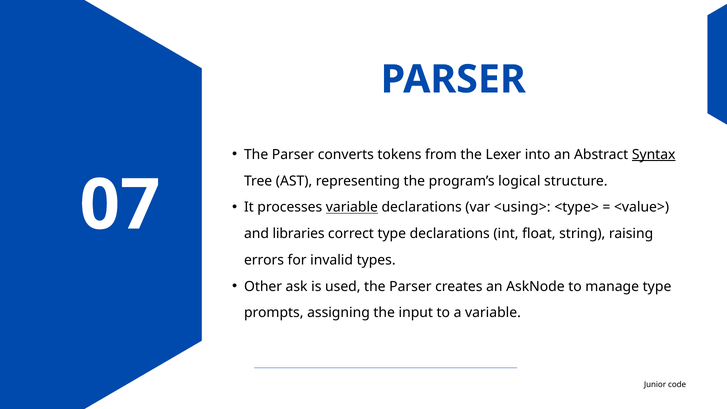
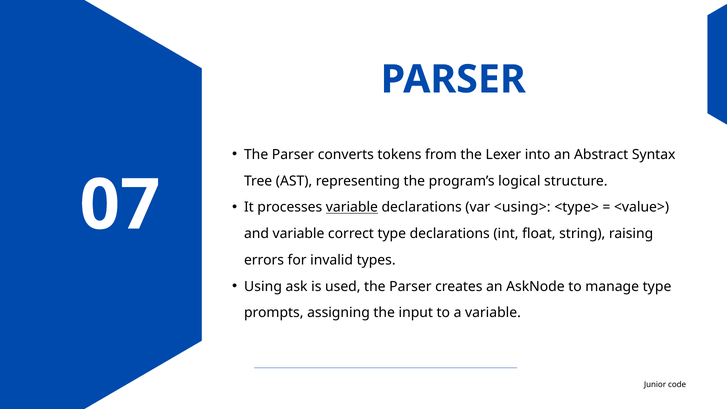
Syntax underline: present -> none
and libraries: libraries -> variable
Other: Other -> Using
